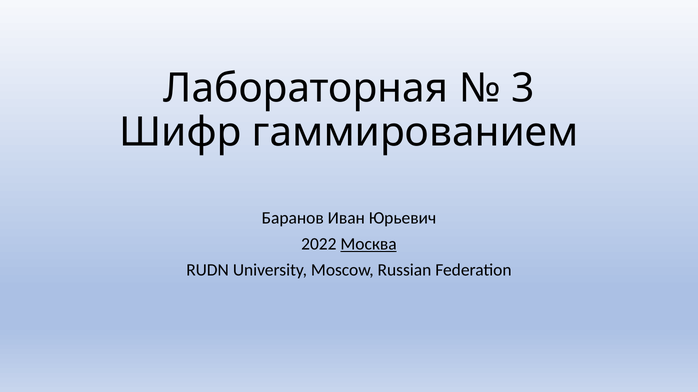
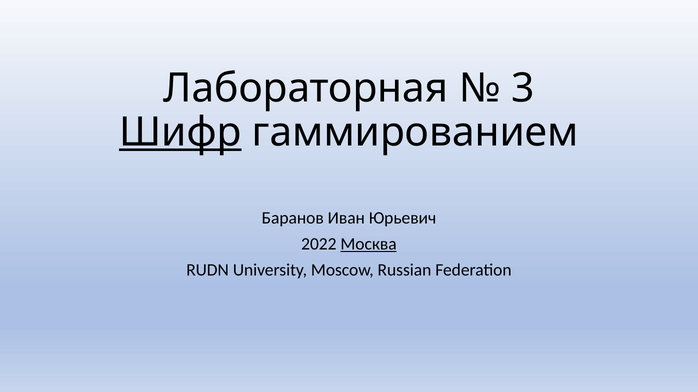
Шифр underline: none -> present
